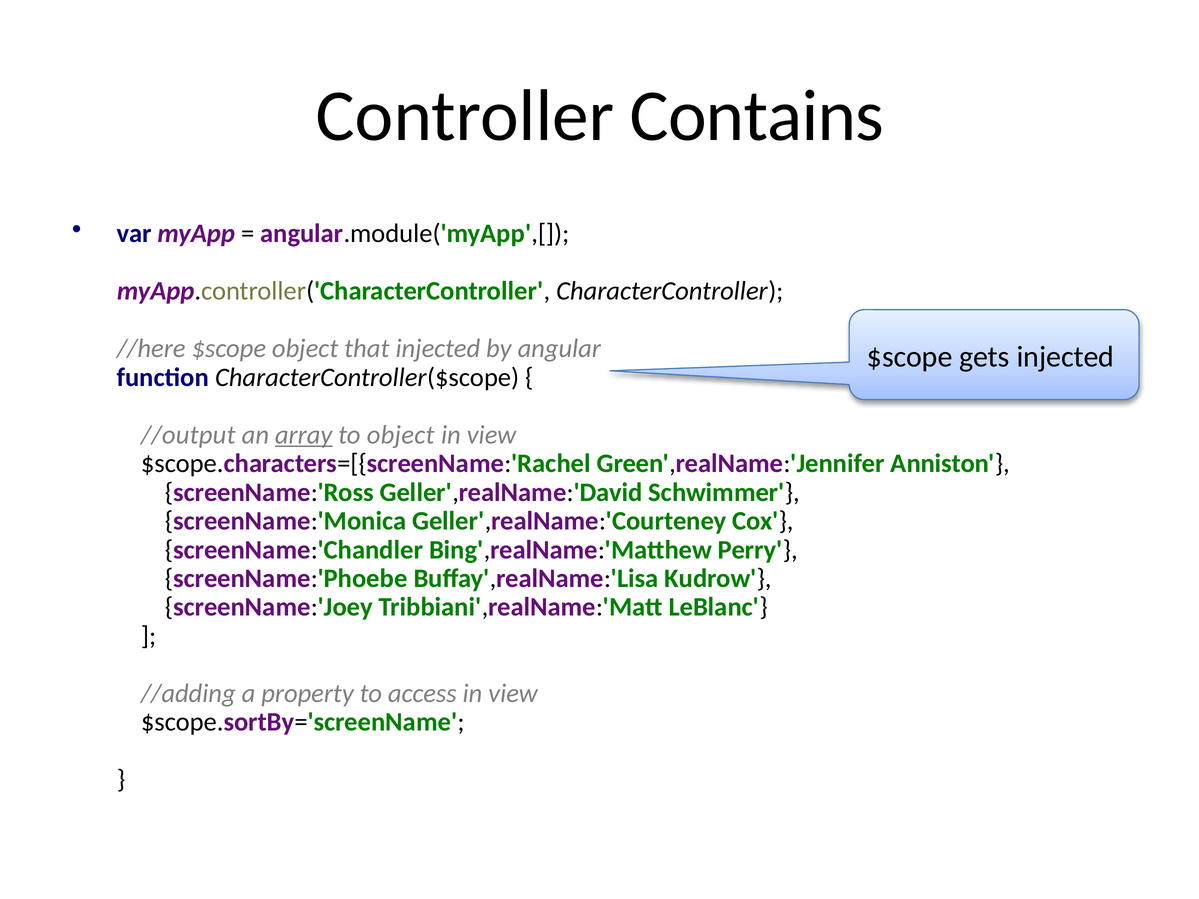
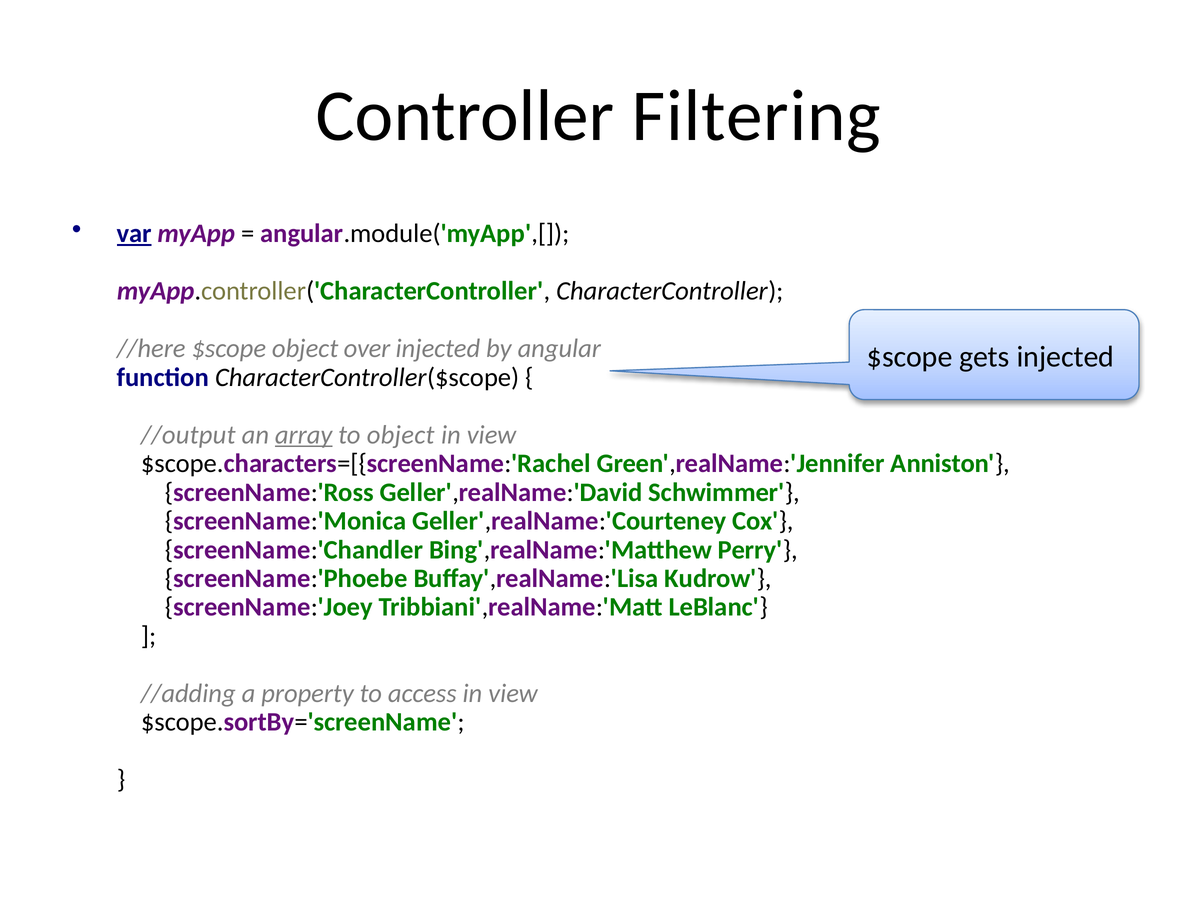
Contains: Contains -> Filtering
var underline: none -> present
that: that -> over
